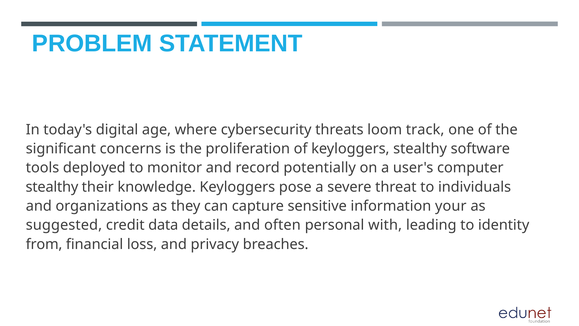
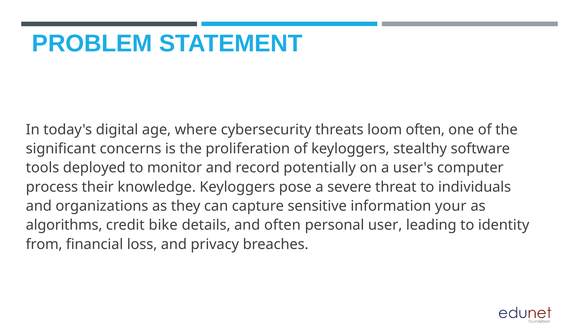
loom track: track -> often
stealthy at (52, 187): stealthy -> process
suggested: suggested -> algorithms
data: data -> bike
with: with -> user
